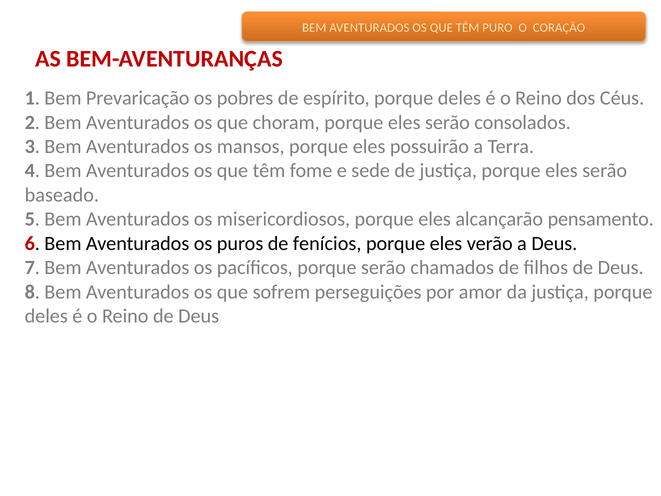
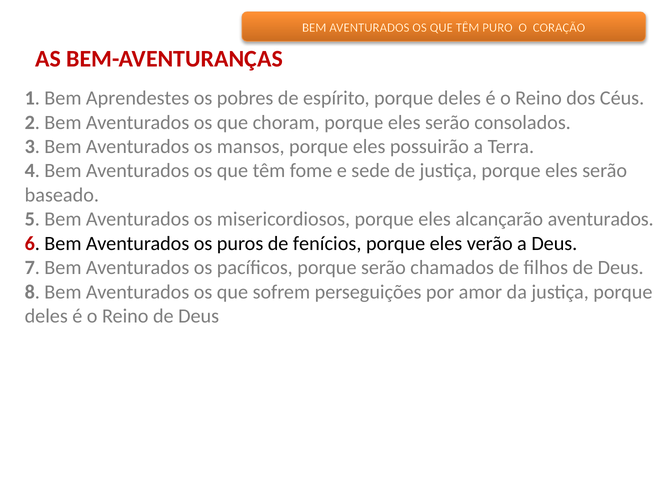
Prevaricação: Prevaricação -> Aprendestes
alcançarão pensamento: pensamento -> aventurados
